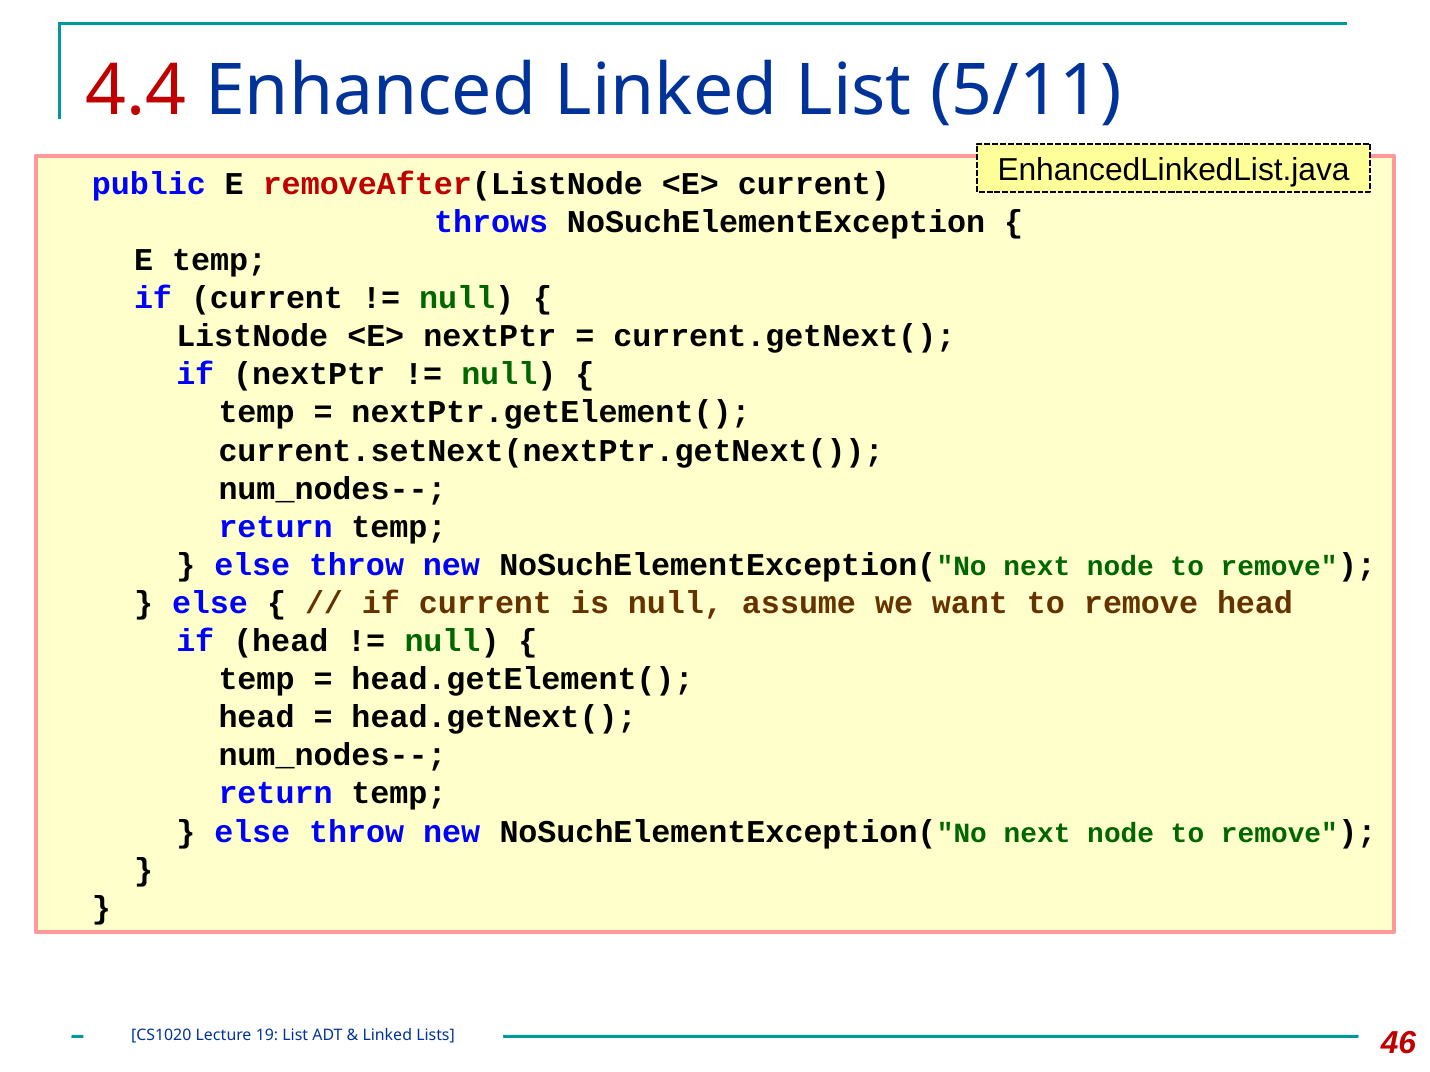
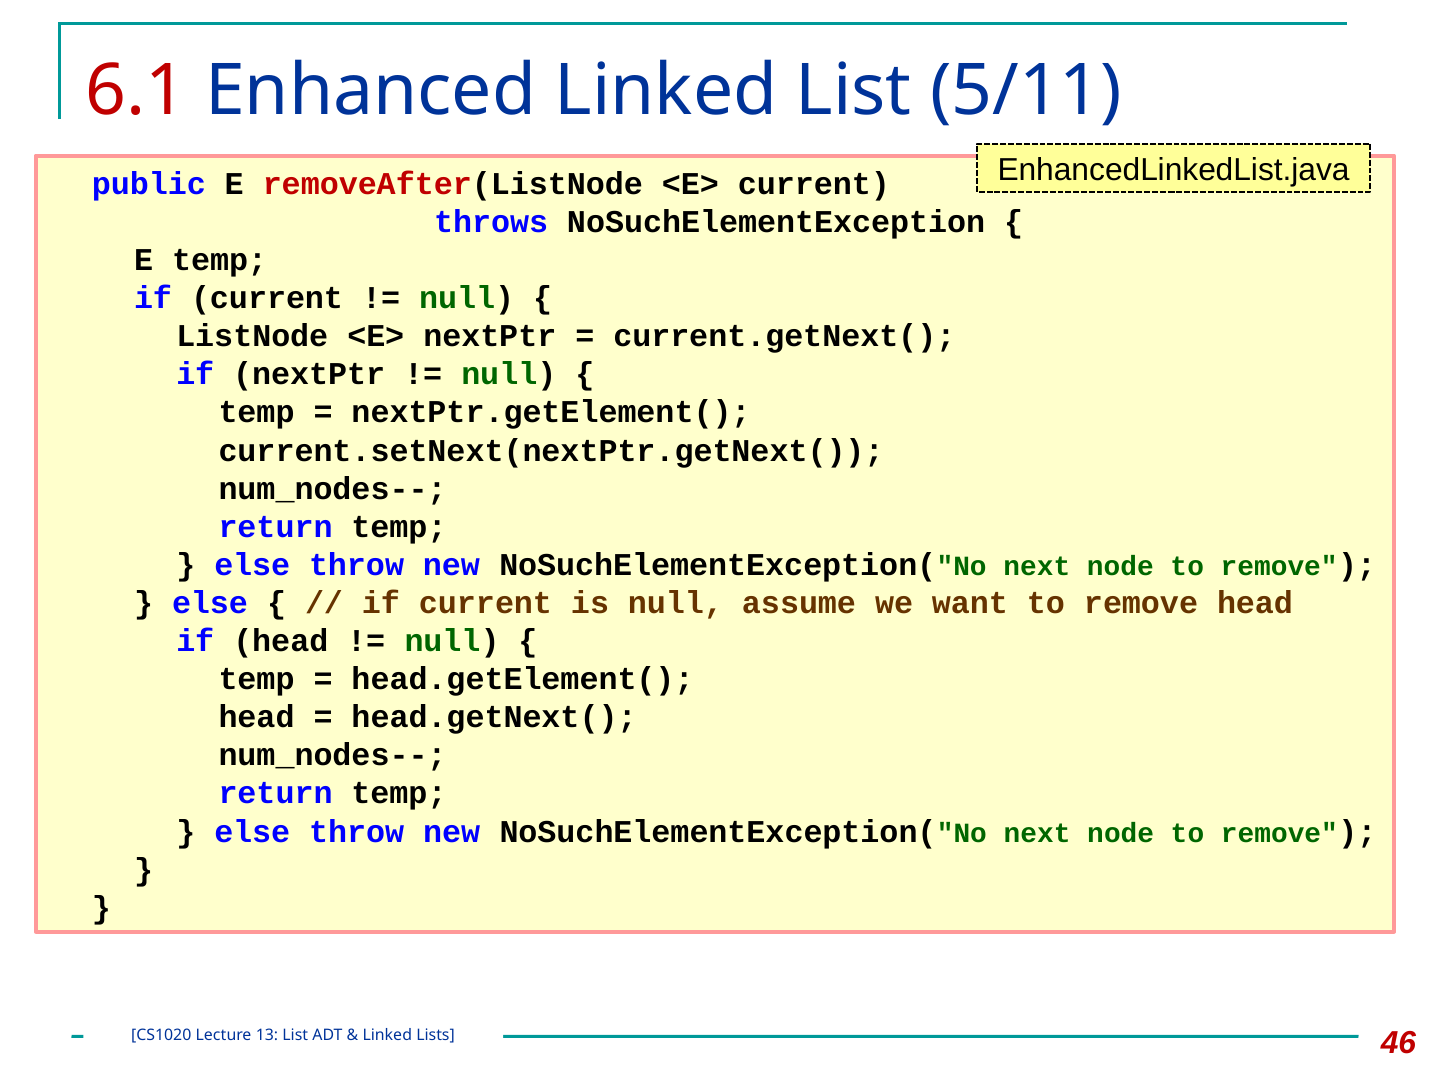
4.4: 4.4 -> 6.1
19: 19 -> 13
